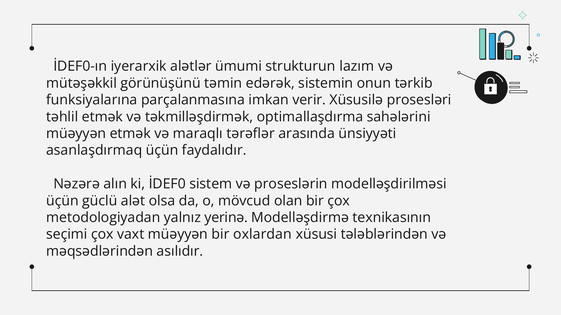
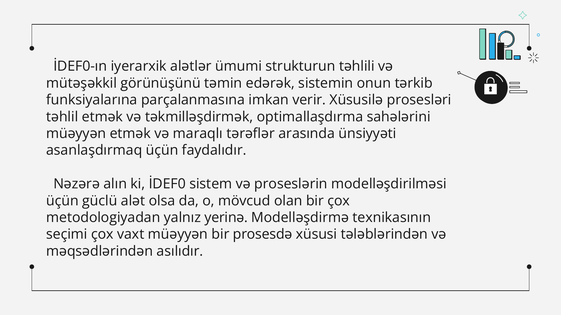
lazım: lazım -> təhlili
oxlardan: oxlardan -> prosesdə
